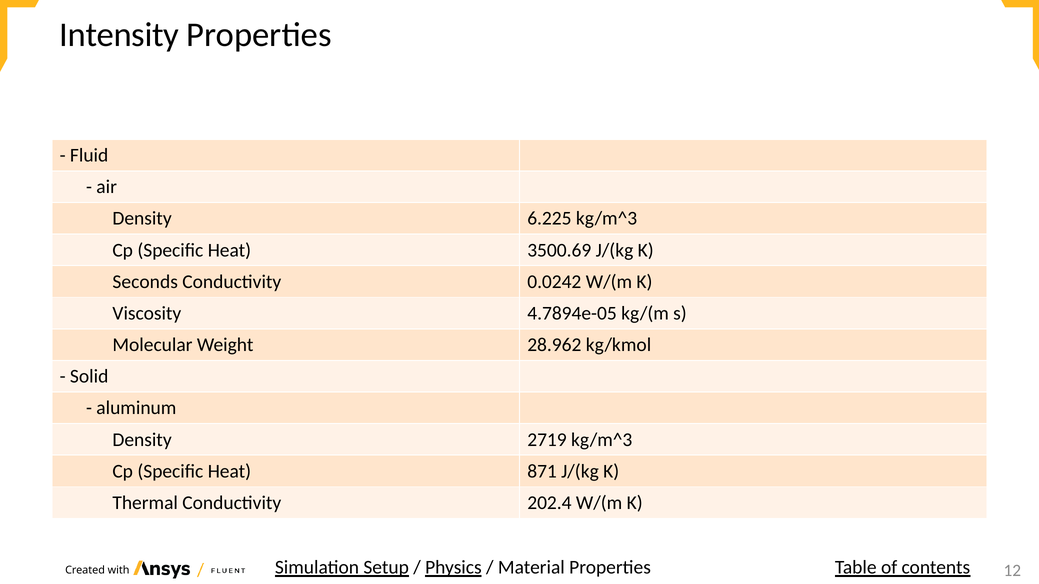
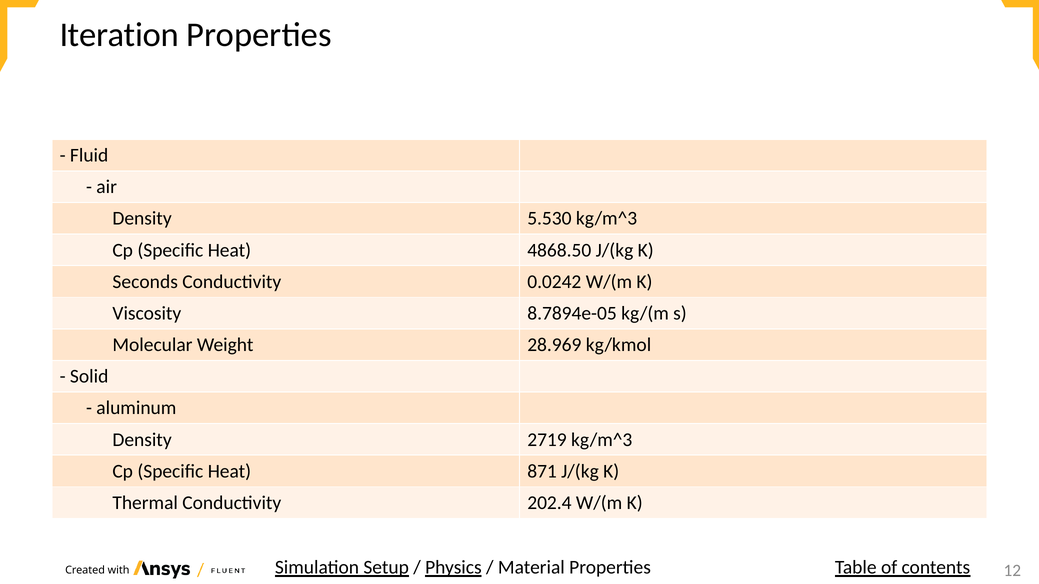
Intensity: Intensity -> Iteration
6.225: 6.225 -> 5.530
3500.69: 3500.69 -> 4868.50
4.7894e-05: 4.7894e-05 -> 8.7894e-05
28.962: 28.962 -> 28.969
